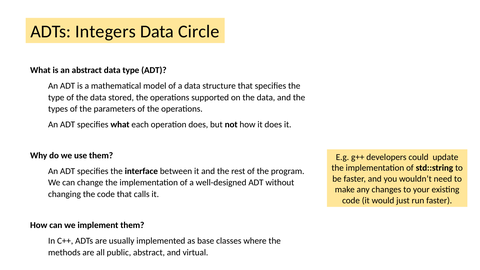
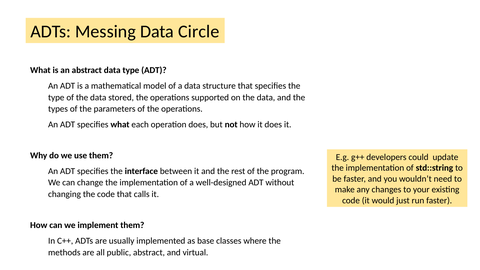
Integers: Integers -> Messing
